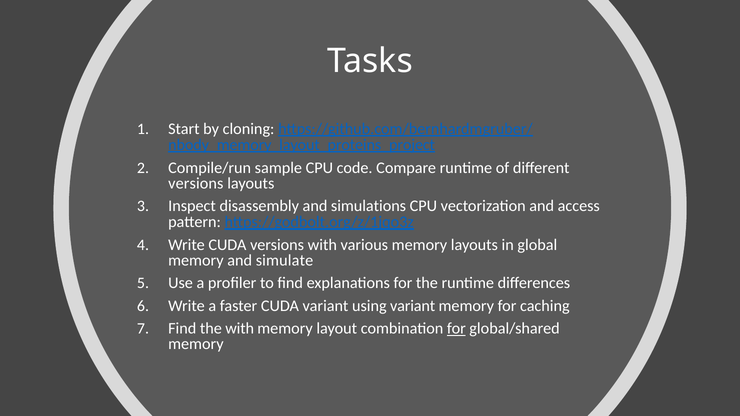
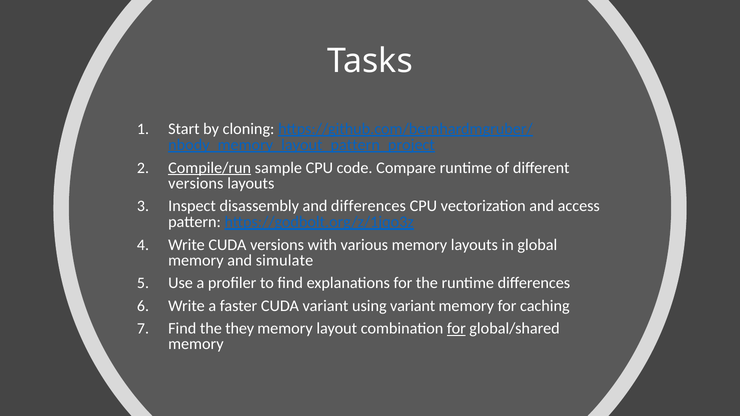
nbody_memory_layout_proteins_project: nbody_memory_layout_proteins_project -> nbody_memory_layout_pattern_project
Compile/run underline: none -> present
and simulations: simulations -> differences
the with: with -> they
